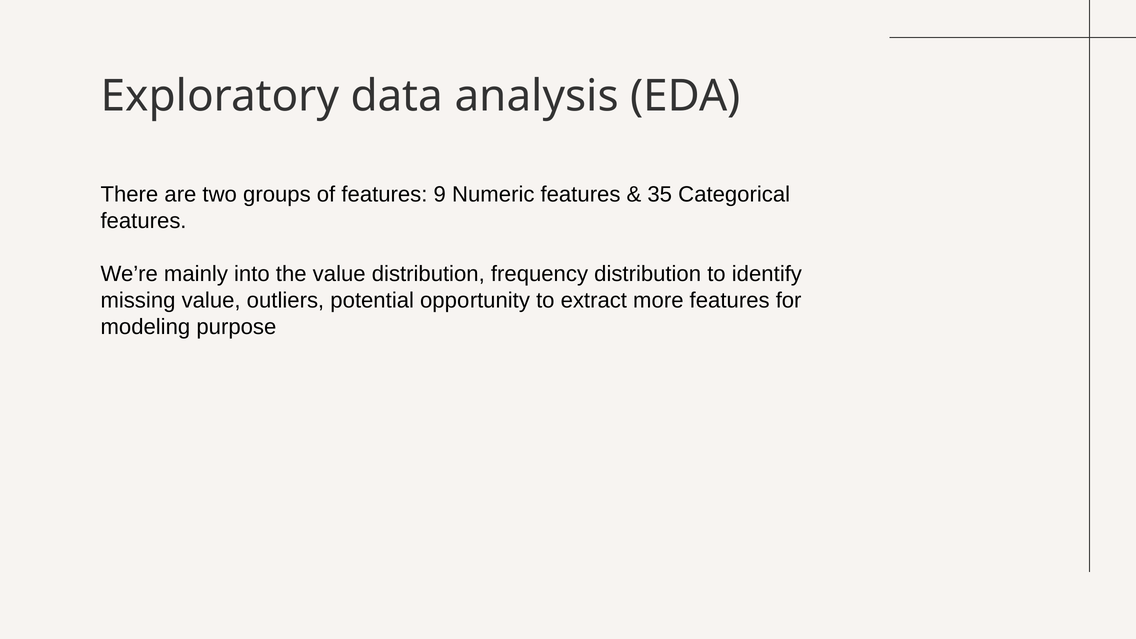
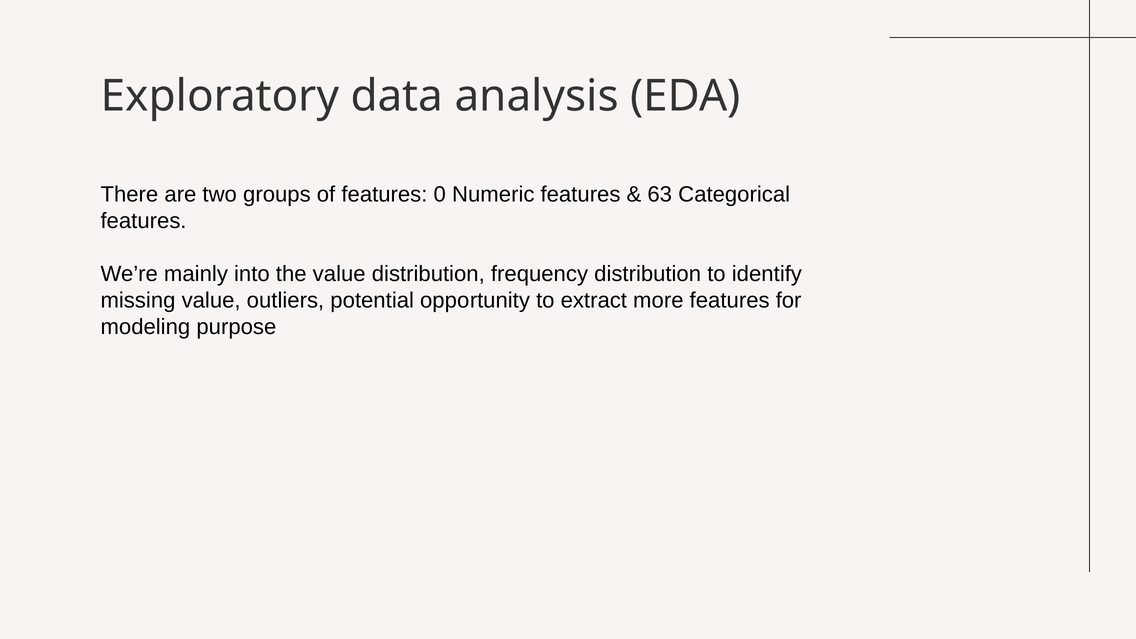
9: 9 -> 0
35: 35 -> 63
